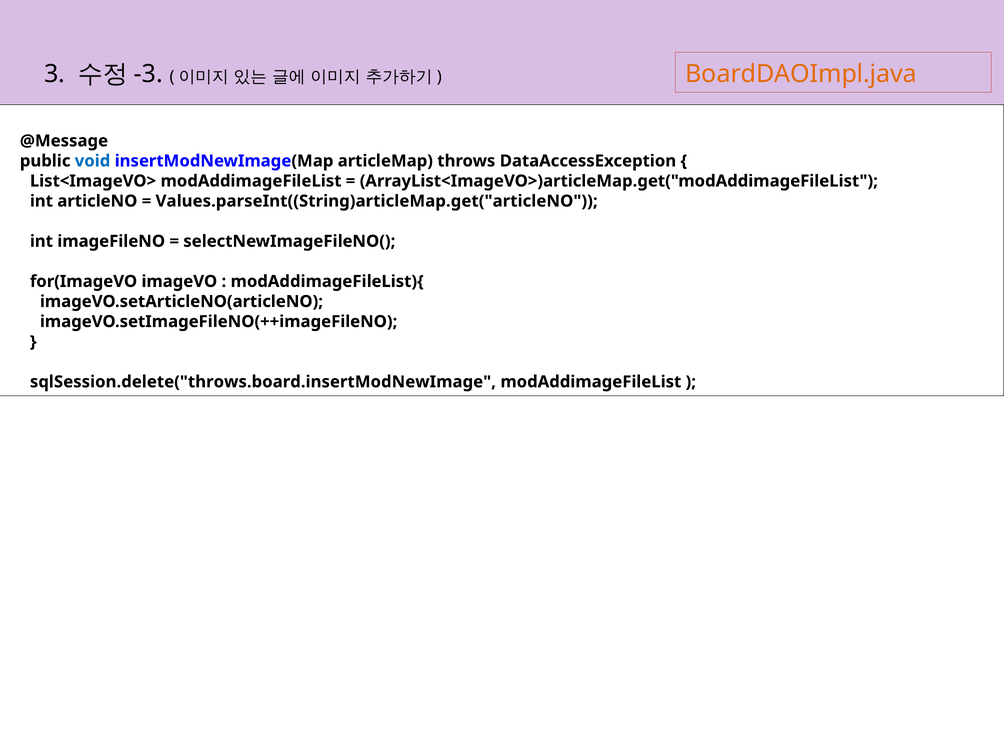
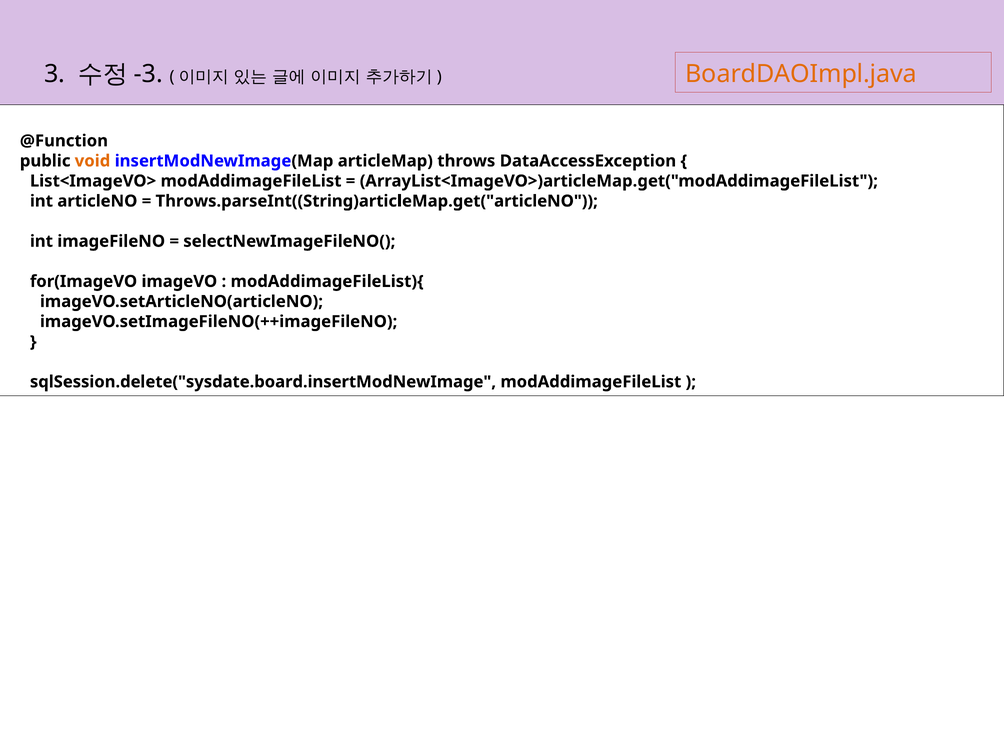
@Message: @Message -> @Function
void colour: blue -> orange
Values.parseInt((String)articleMap.get("articleNO: Values.parseInt((String)articleMap.get("articleNO -> Throws.parseInt((String)articleMap.get("articleNO
sqlSession.delete("throws.board.insertModNewImage: sqlSession.delete("throws.board.insertModNewImage -> sqlSession.delete("sysdate.board.insertModNewImage
